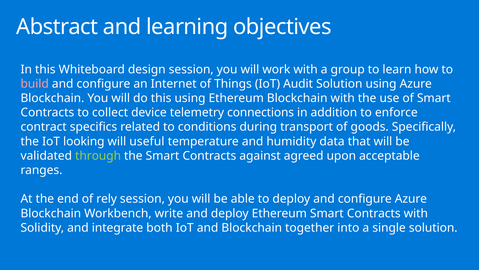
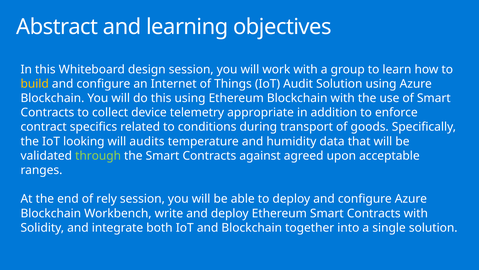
build colour: pink -> yellow
connections: connections -> appropriate
useful: useful -> audits
